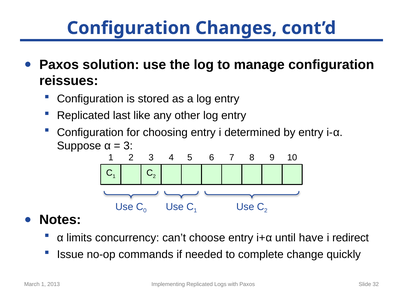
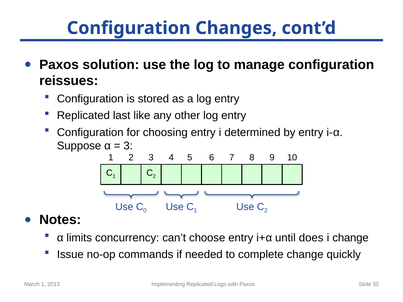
have: have -> does
i redirect: redirect -> change
